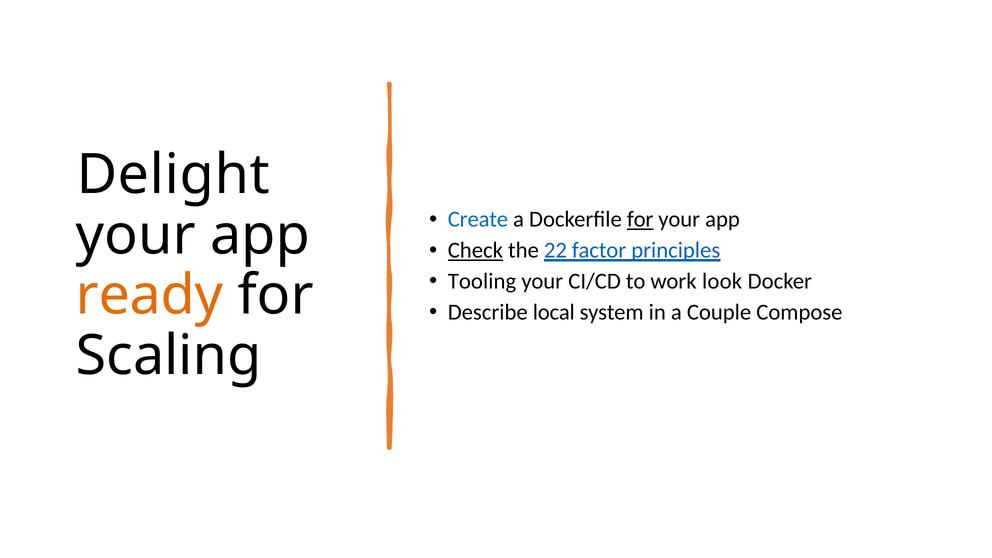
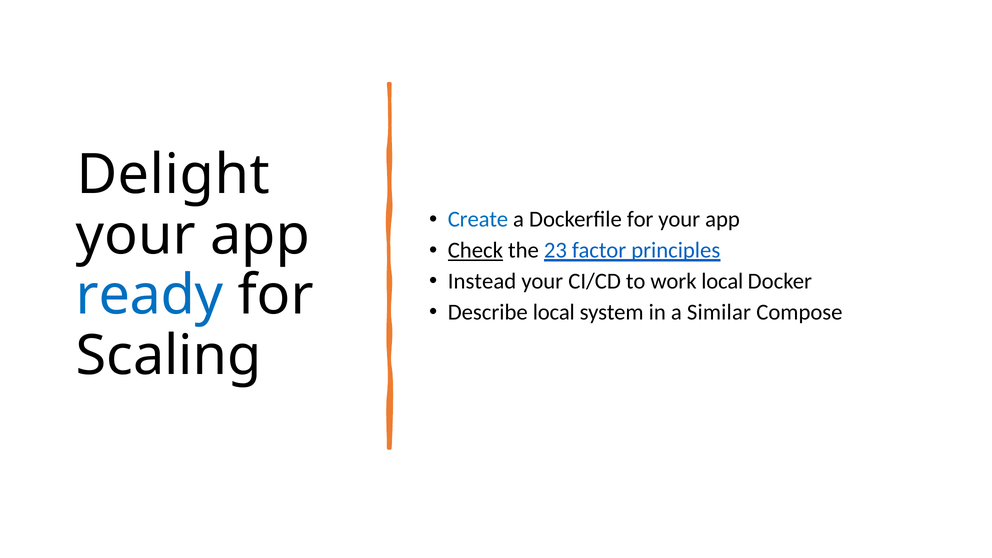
for at (640, 219) underline: present -> none
22: 22 -> 23
Tooling: Tooling -> Instead
work look: look -> local
ready colour: orange -> blue
Couple: Couple -> Similar
